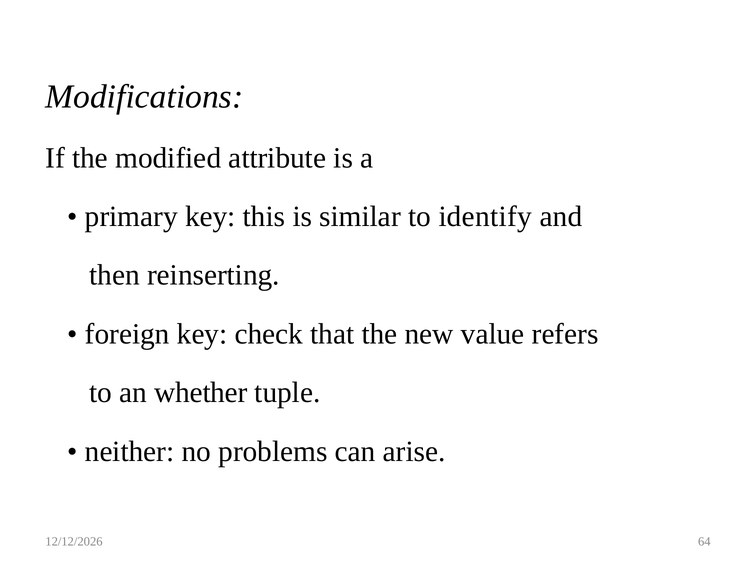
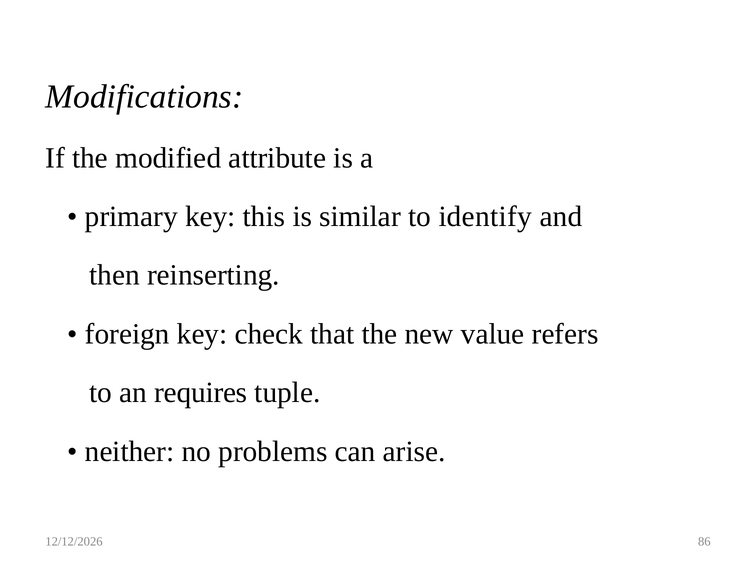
whether: whether -> requires
64: 64 -> 86
